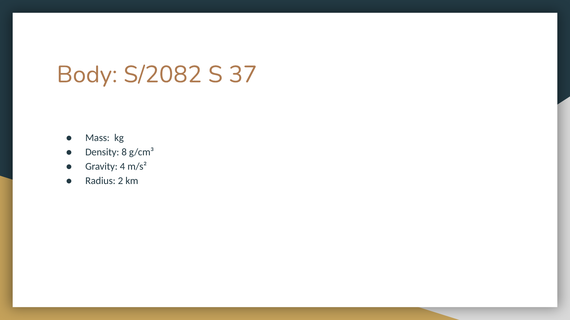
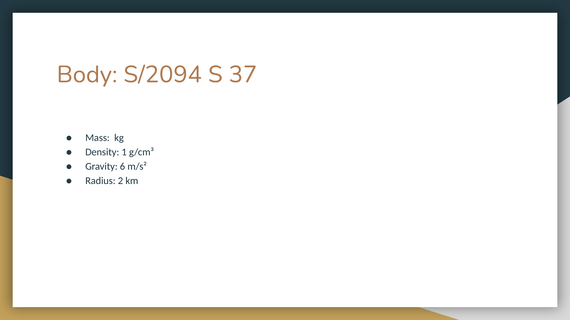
S/2082: S/2082 -> S/2094
8: 8 -> 1
4: 4 -> 6
